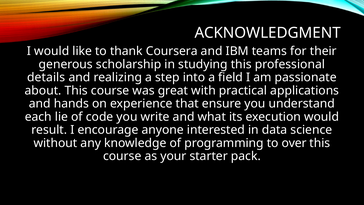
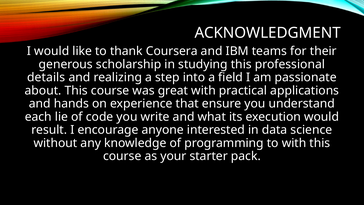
to over: over -> with
